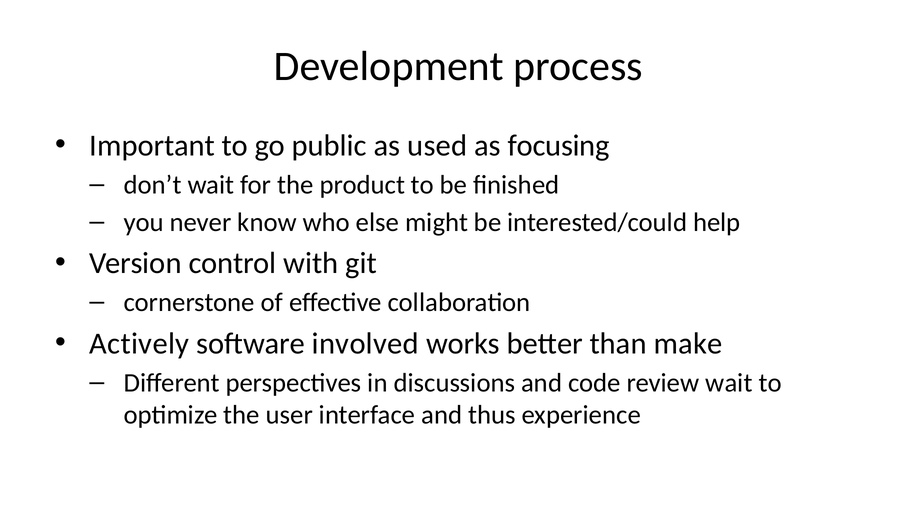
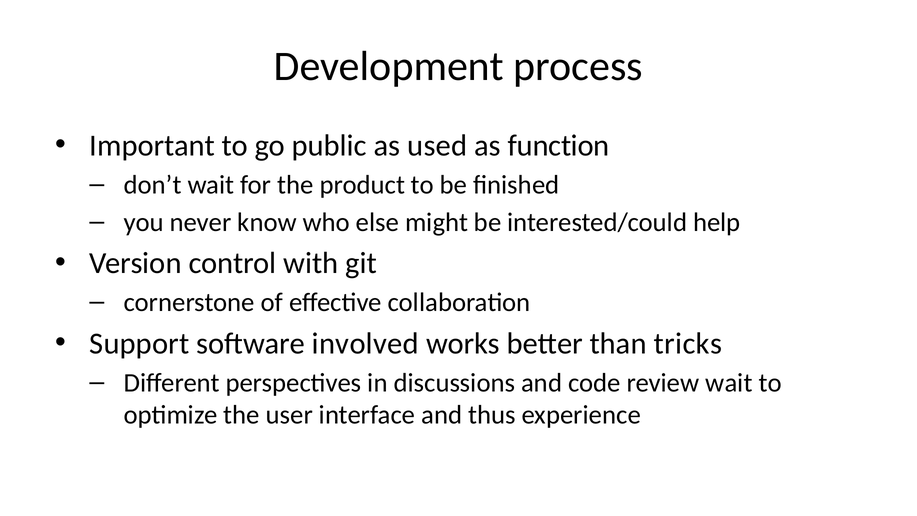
focusing: focusing -> function
Actively: Actively -> Support
make: make -> tricks
